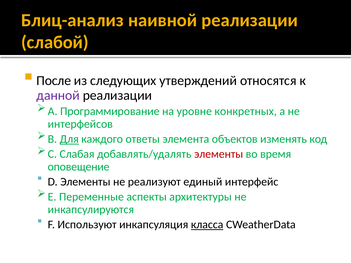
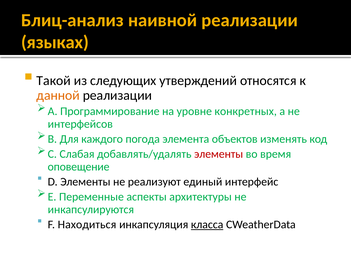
слабой: слабой -> языках
После: После -> Такой
данной colour: purple -> orange
Для underline: present -> none
ответы: ответы -> погода
Используют: Используют -> Находиться
